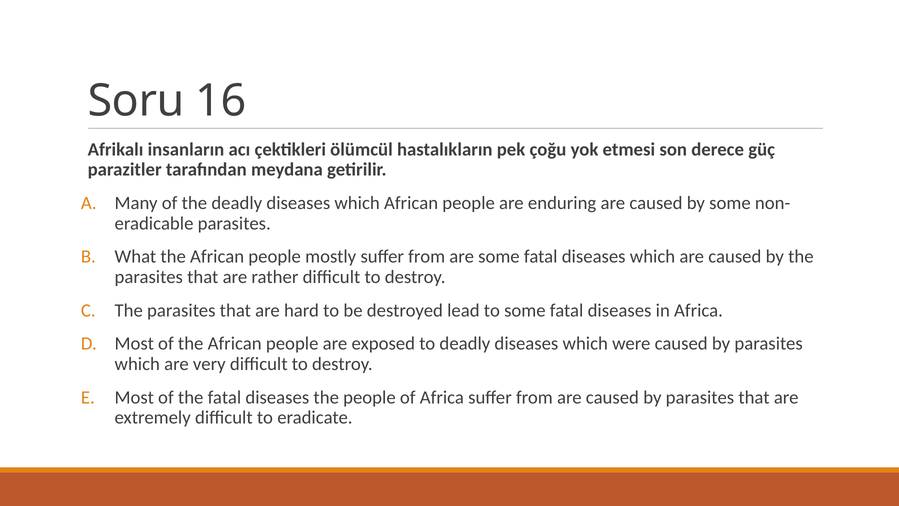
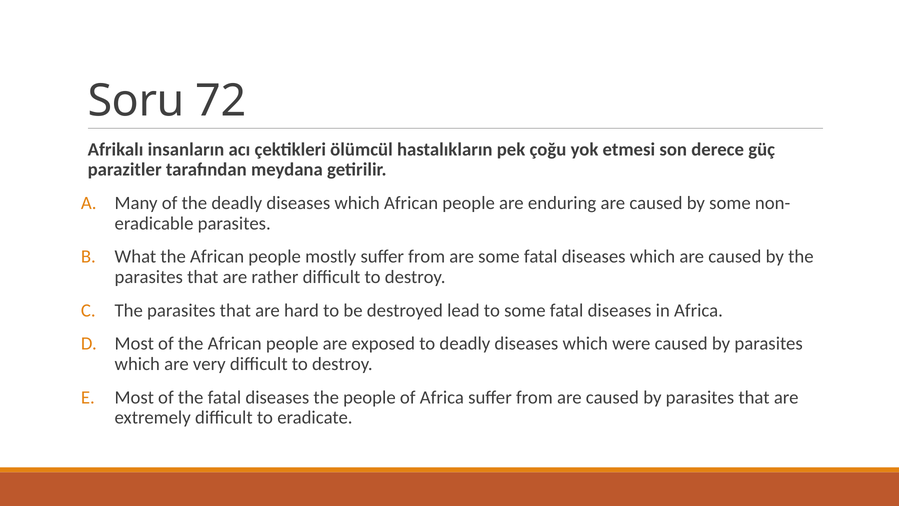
16: 16 -> 72
